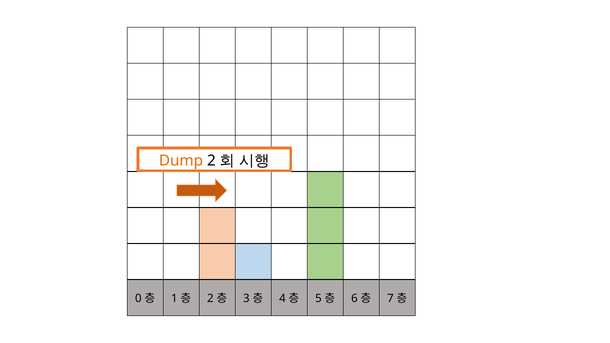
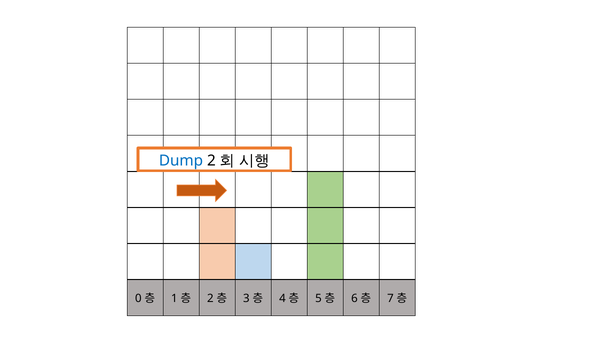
Dump colour: orange -> blue
